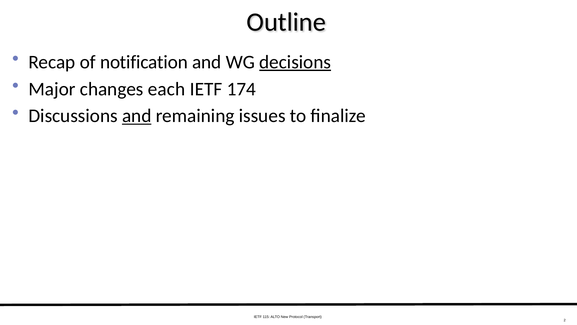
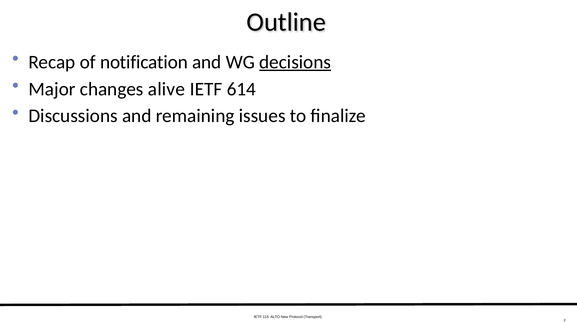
each: each -> alive
174: 174 -> 614
and at (137, 116) underline: present -> none
